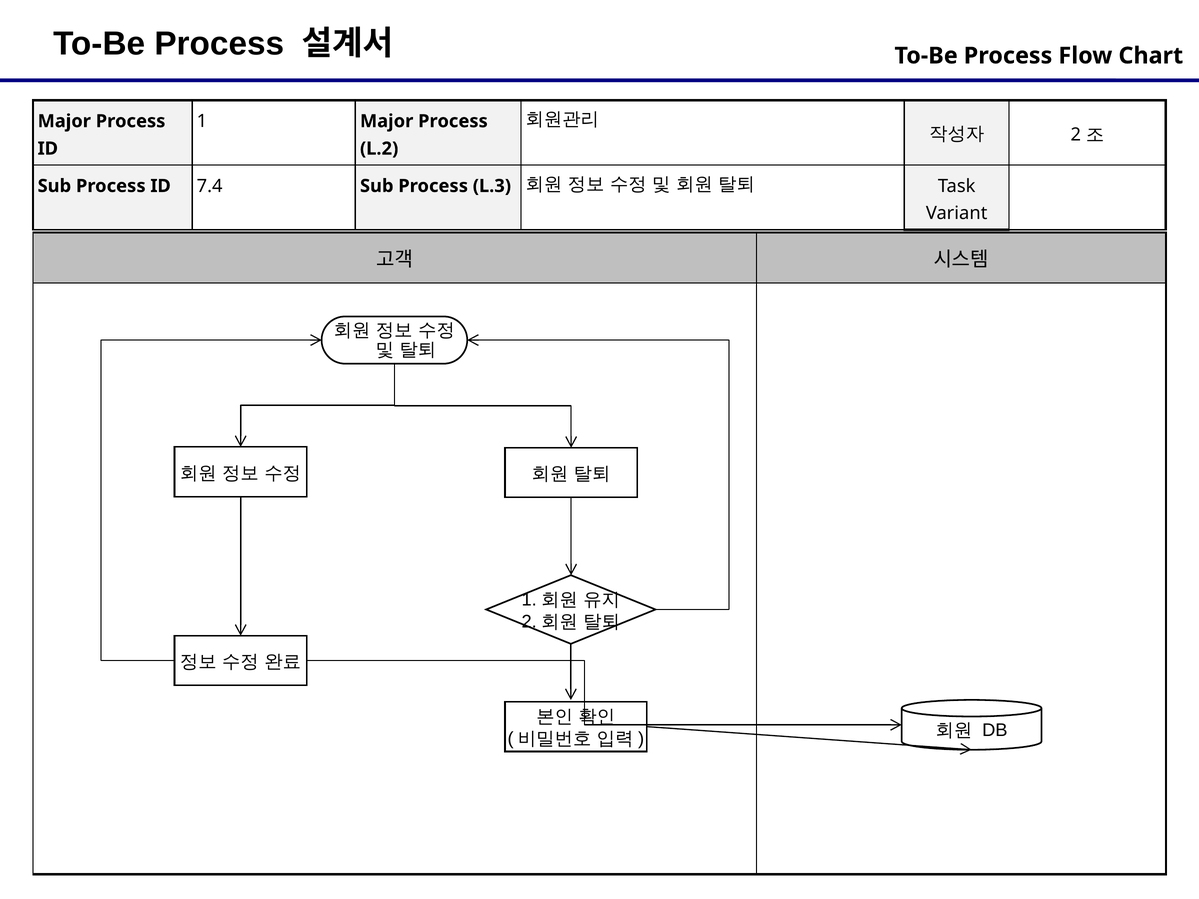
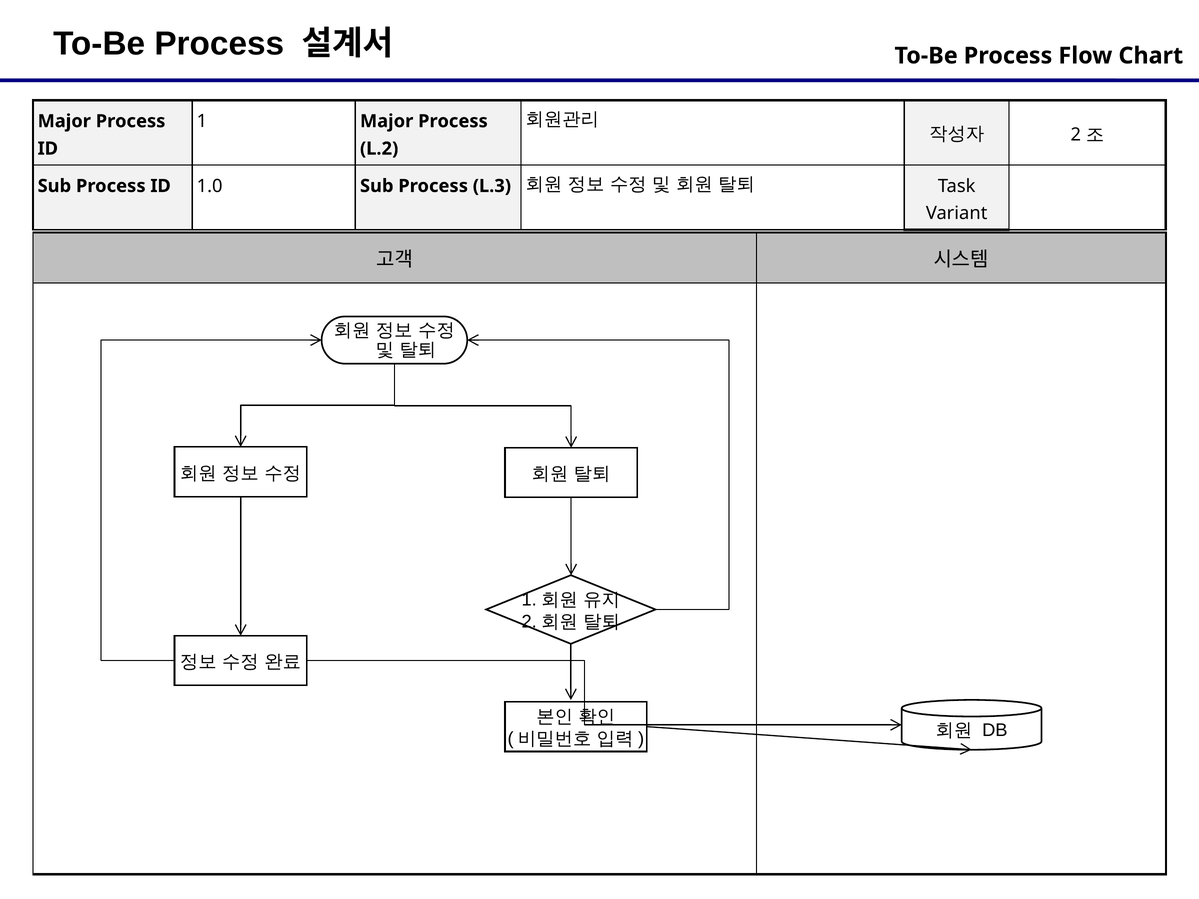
7.4: 7.4 -> 1.0
